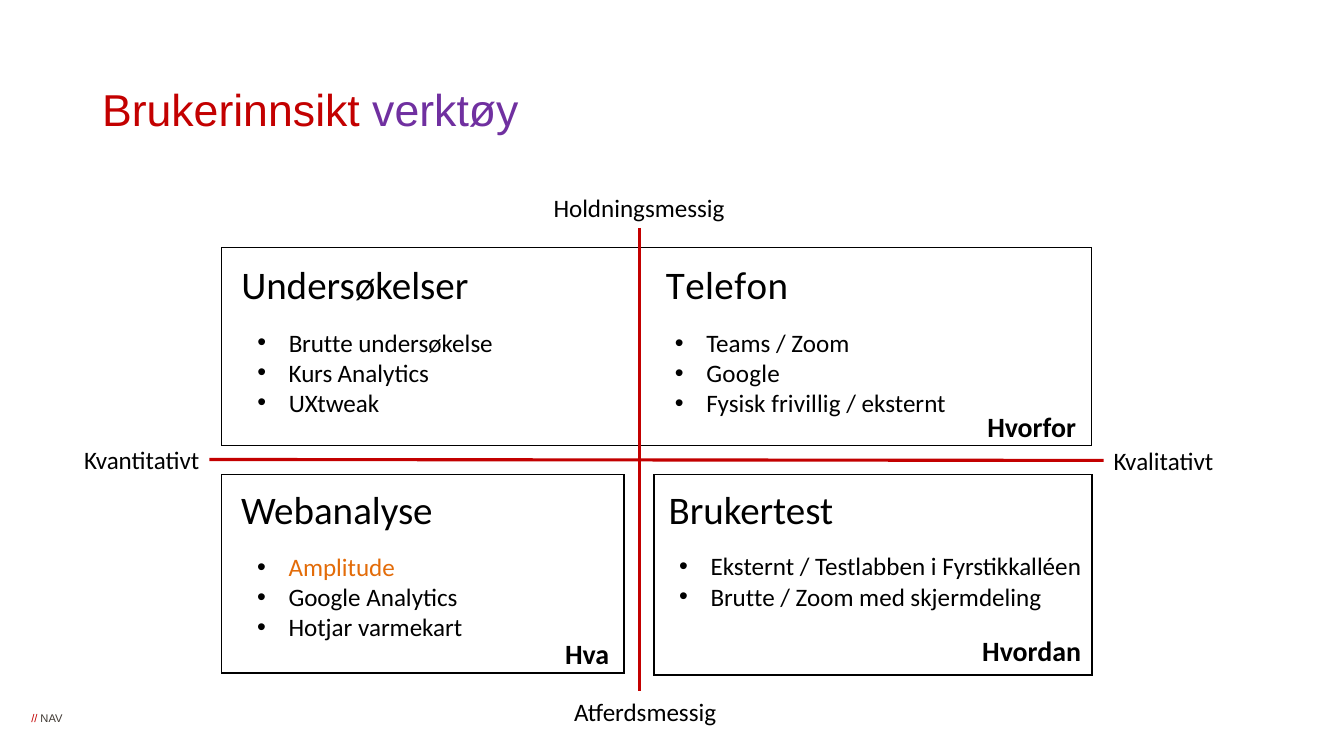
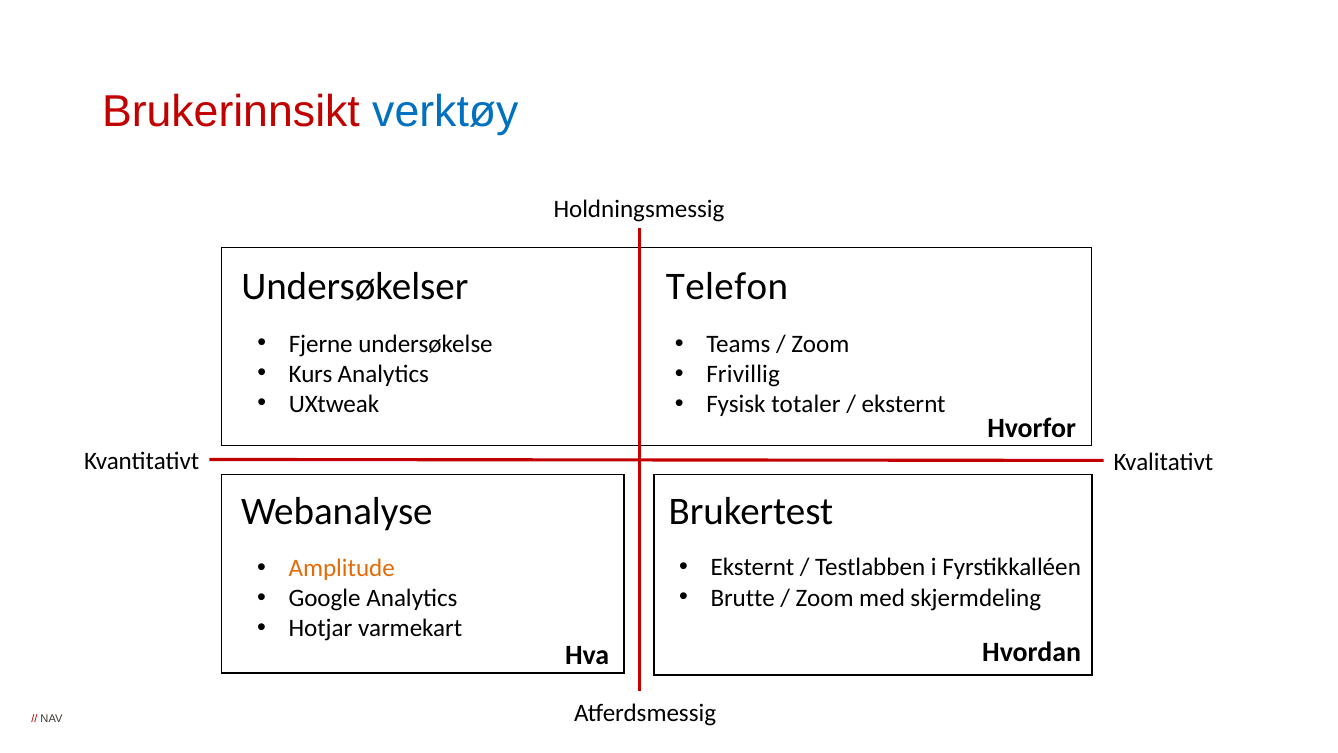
verktøy colour: purple -> blue
Brutte at (321, 344): Brutte -> Fjerne
Google at (743, 374): Google -> Frivillig
frivillig: frivillig -> totaler
